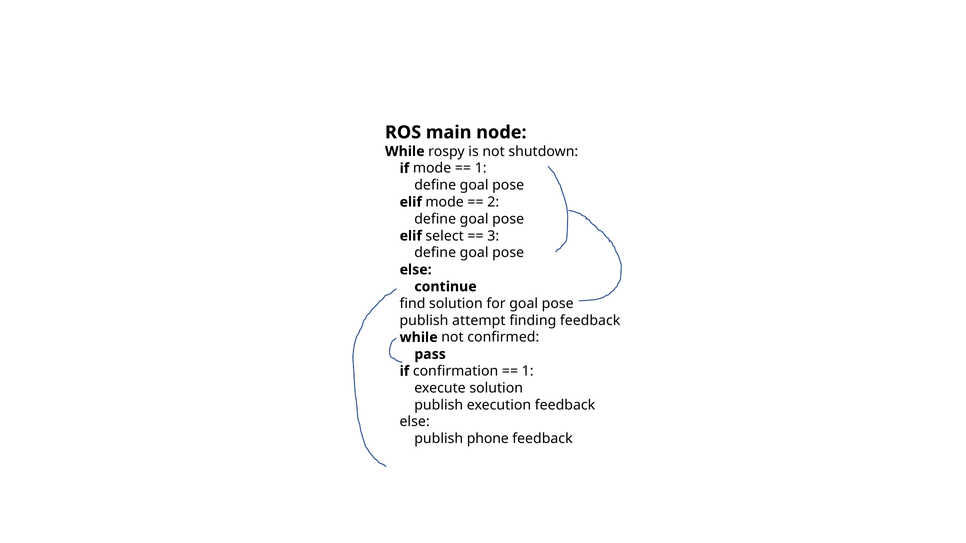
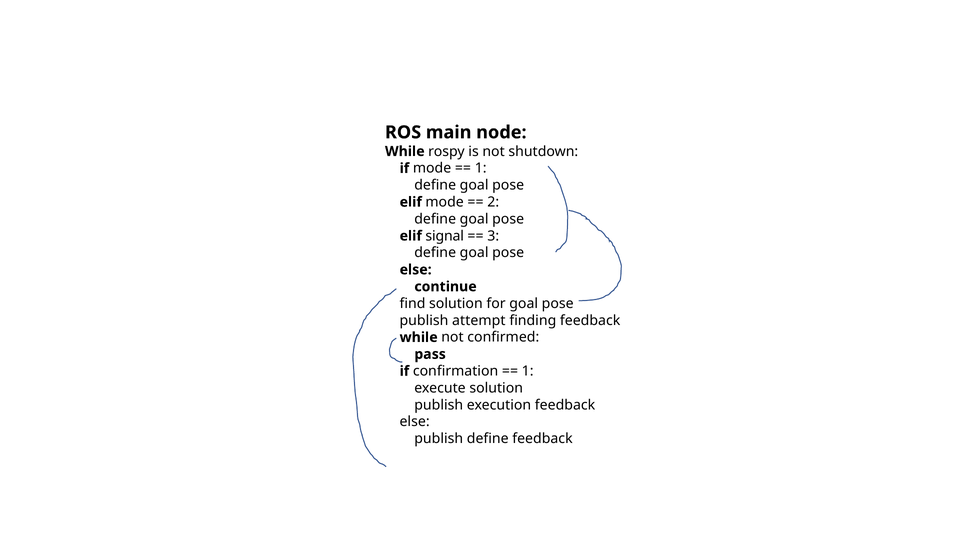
select: select -> signal
publish phone: phone -> define
